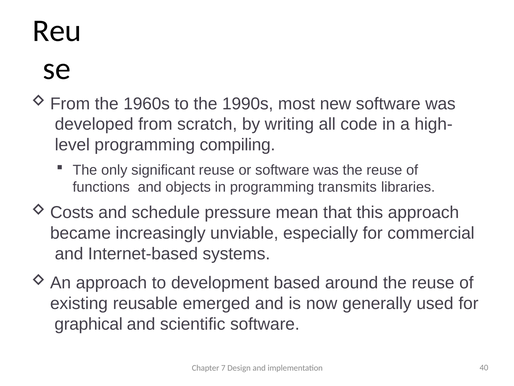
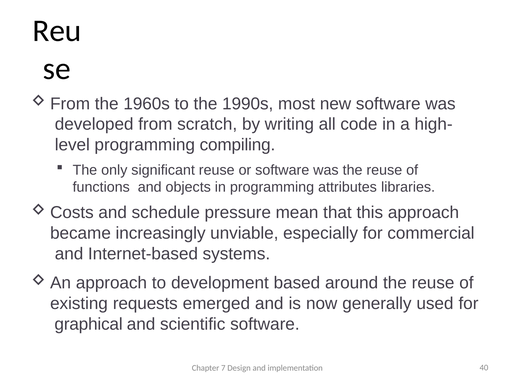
transmits: transmits -> attributes
reusable: reusable -> requests
